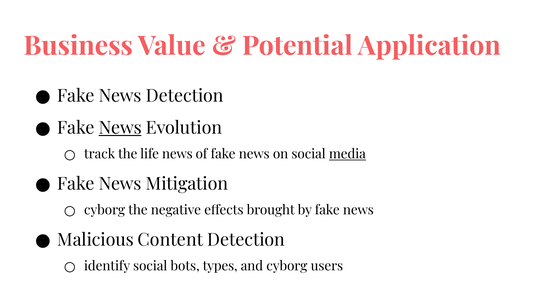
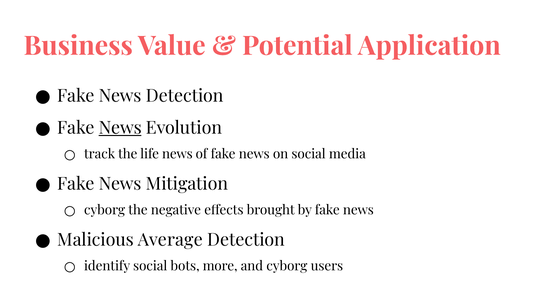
media underline: present -> none
Content: Content -> Average
types: types -> more
